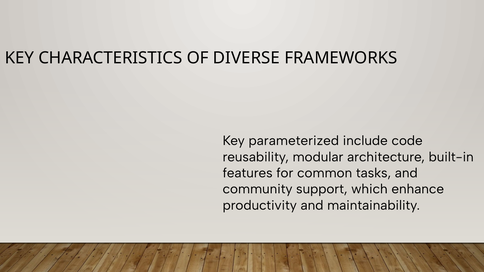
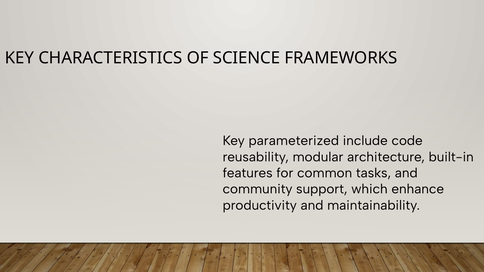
DIVERSE: DIVERSE -> SCIENCE
